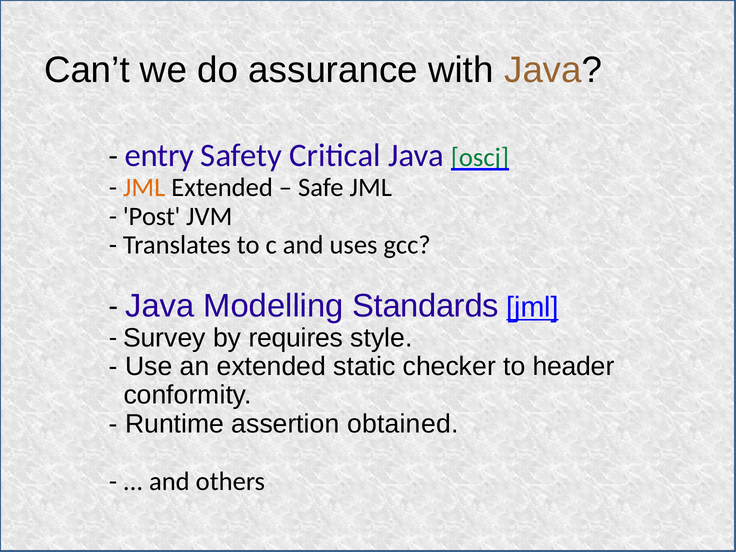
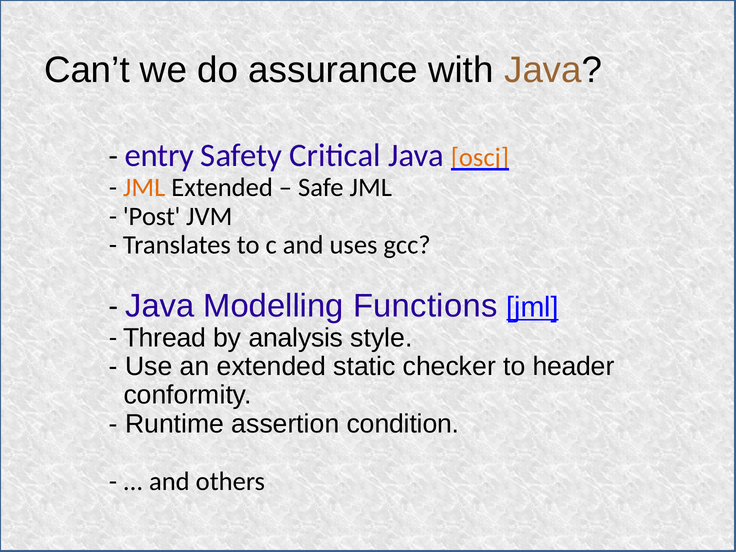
oscj colour: green -> orange
Standards: Standards -> Functions
Survey: Survey -> Thread
requires: requires -> analysis
obtained: obtained -> condition
